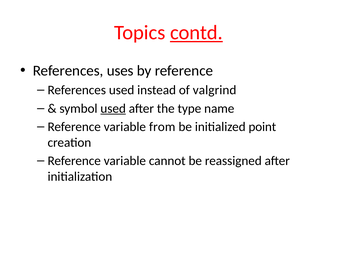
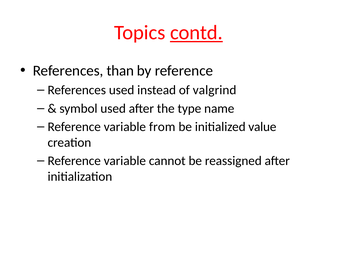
uses: uses -> than
used at (113, 108) underline: present -> none
point: point -> value
